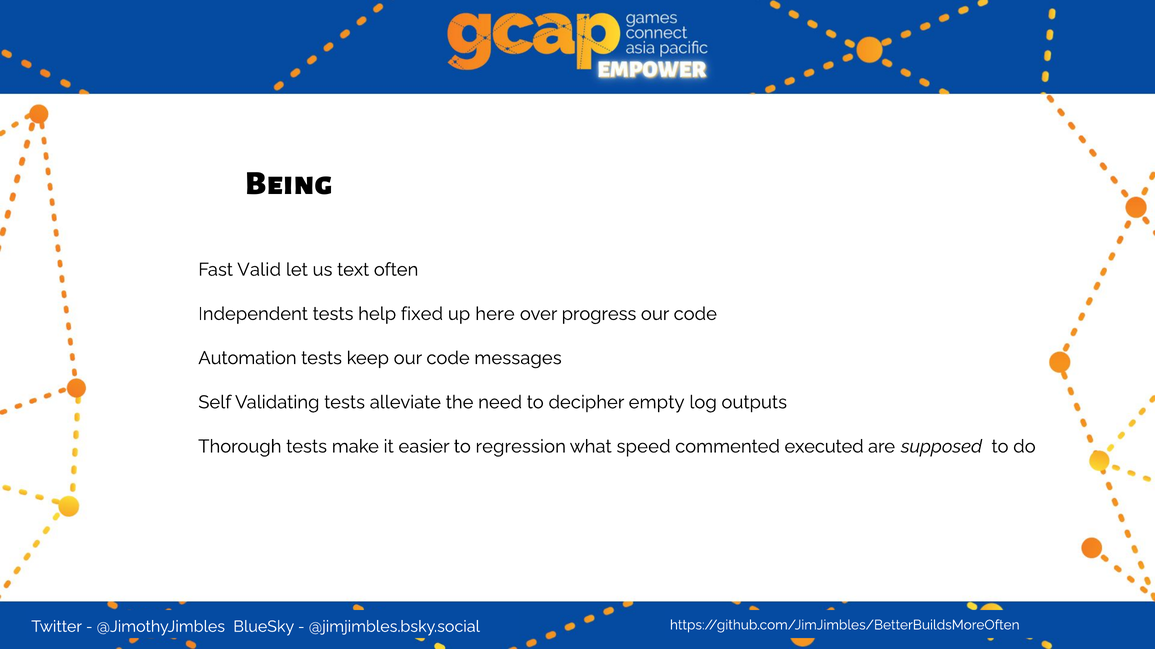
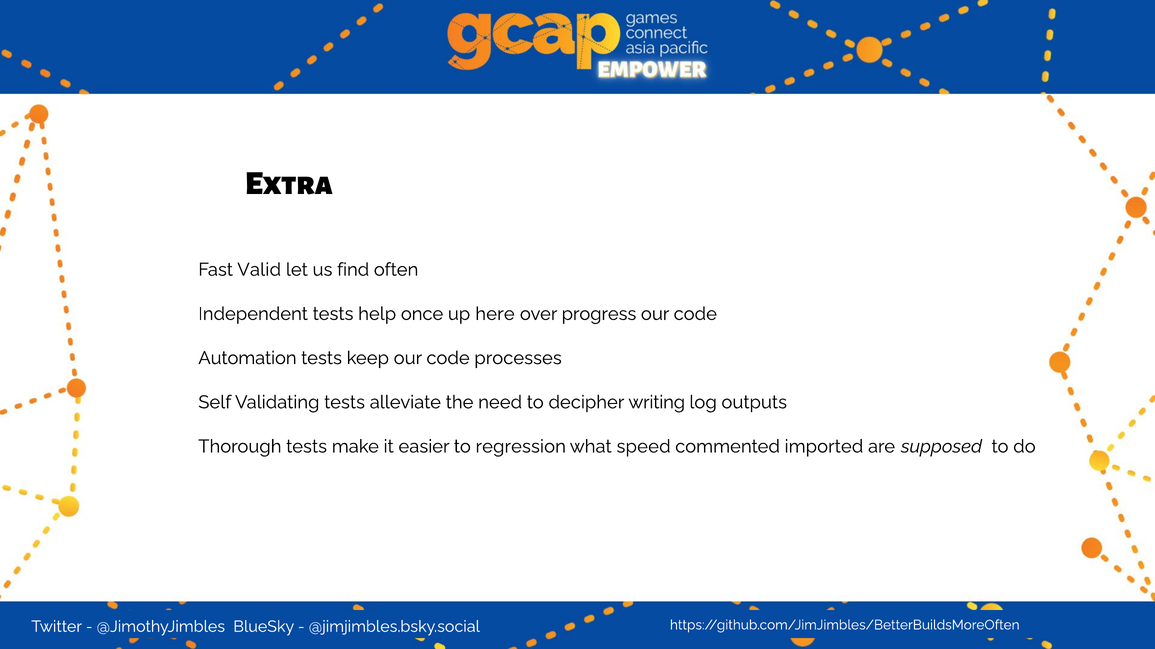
Being: Being -> Extra
text: text -> find
fixed: fixed -> once
messages: messages -> processes
empty: empty -> writing
executed: executed -> imported
